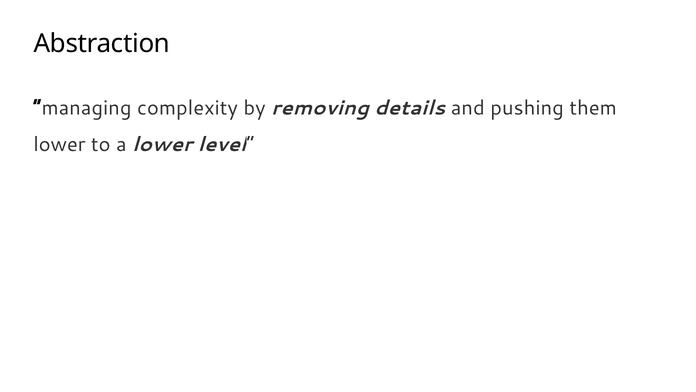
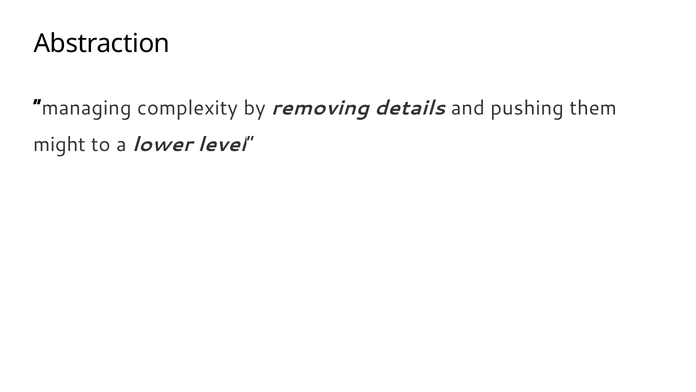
lower at (59, 144): lower -> might
